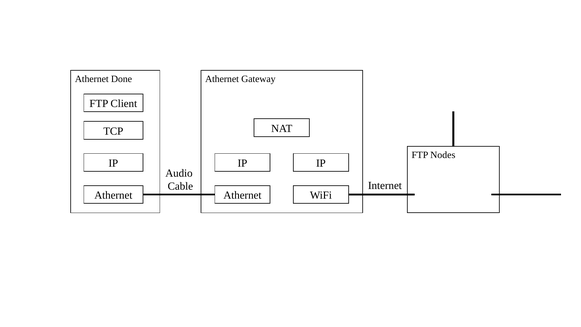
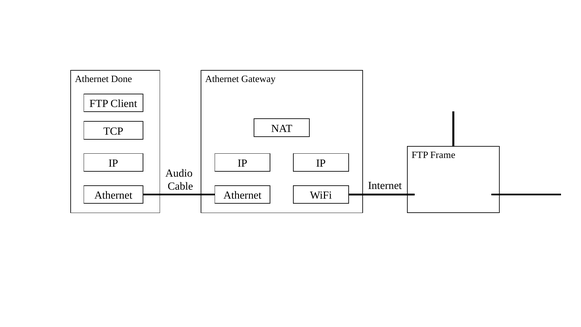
Nodes: Nodes -> Frame
